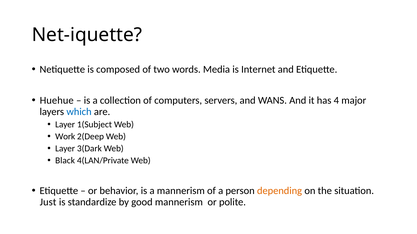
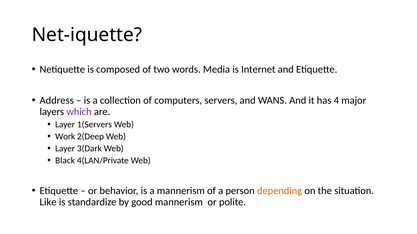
Huehue: Huehue -> Address
which colour: blue -> purple
1(Subject: 1(Subject -> 1(Servers
Just: Just -> Like
